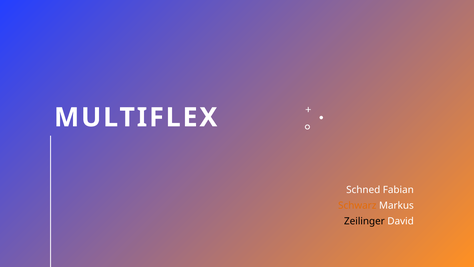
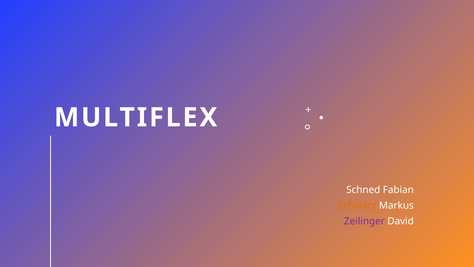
Zeilinger colour: black -> purple
